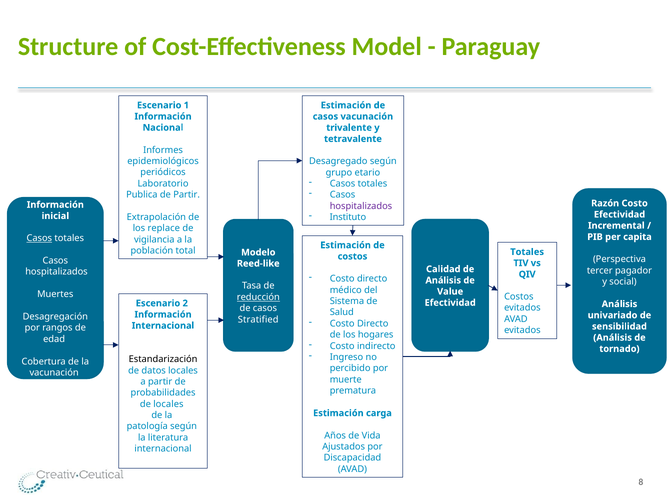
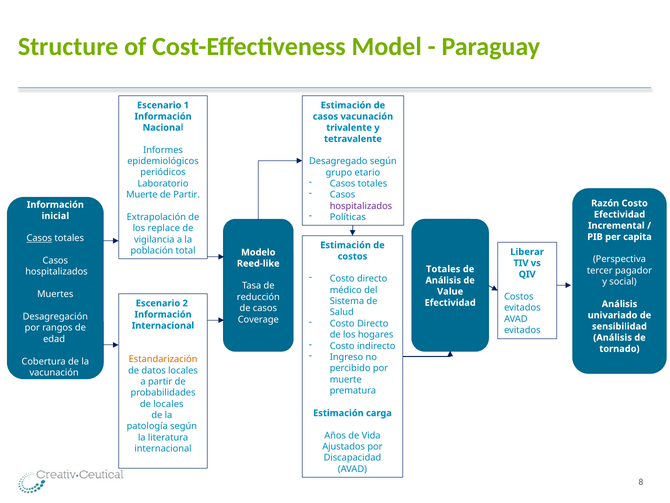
Publica at (142, 195): Publica -> Muerte
Instituto: Instituto -> Políticas
Totales at (527, 252): Totales -> Liberar
Calidad at (443, 269): Calidad -> Totales
reducción underline: present -> none
Stratified: Stratified -> Coverage
Estandarización colour: black -> orange
